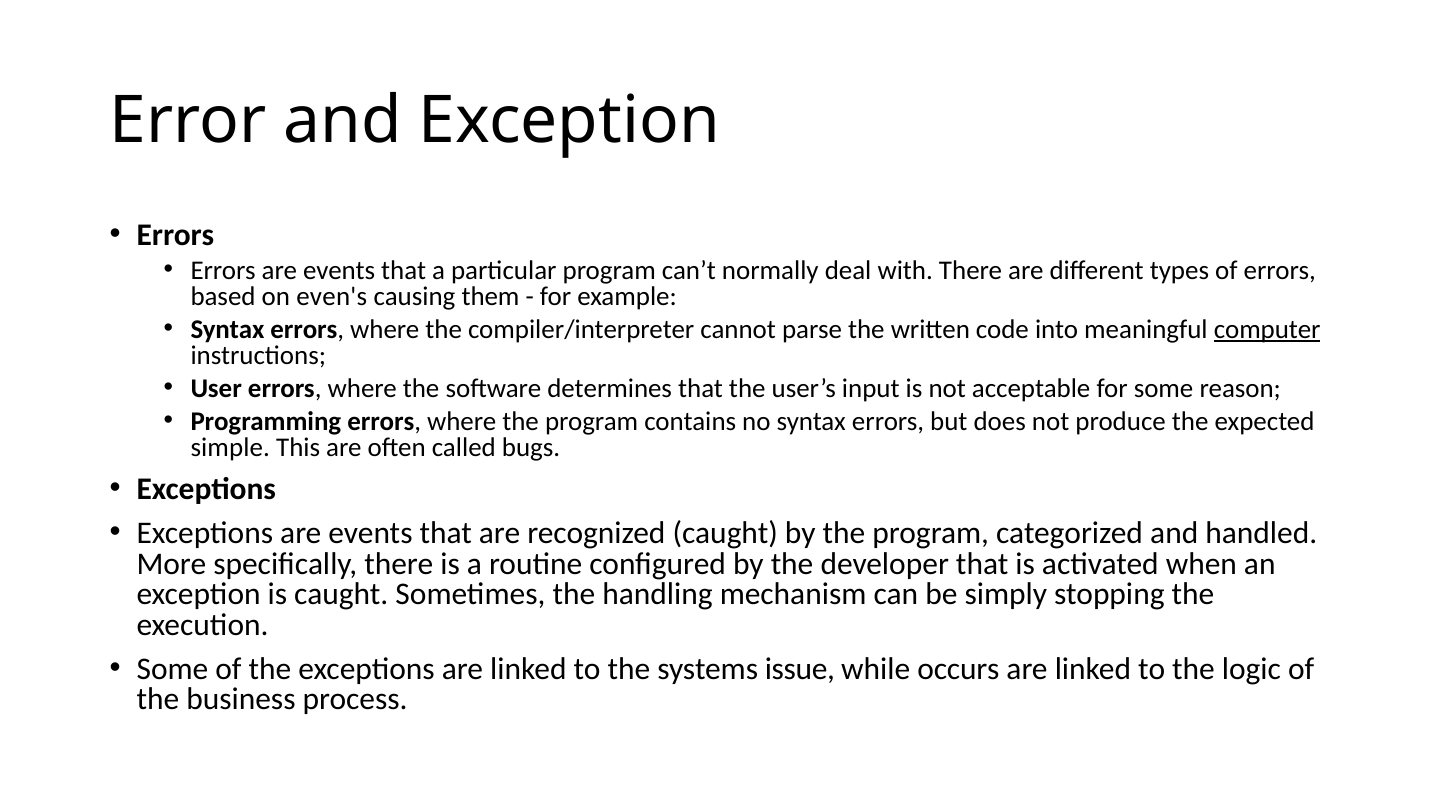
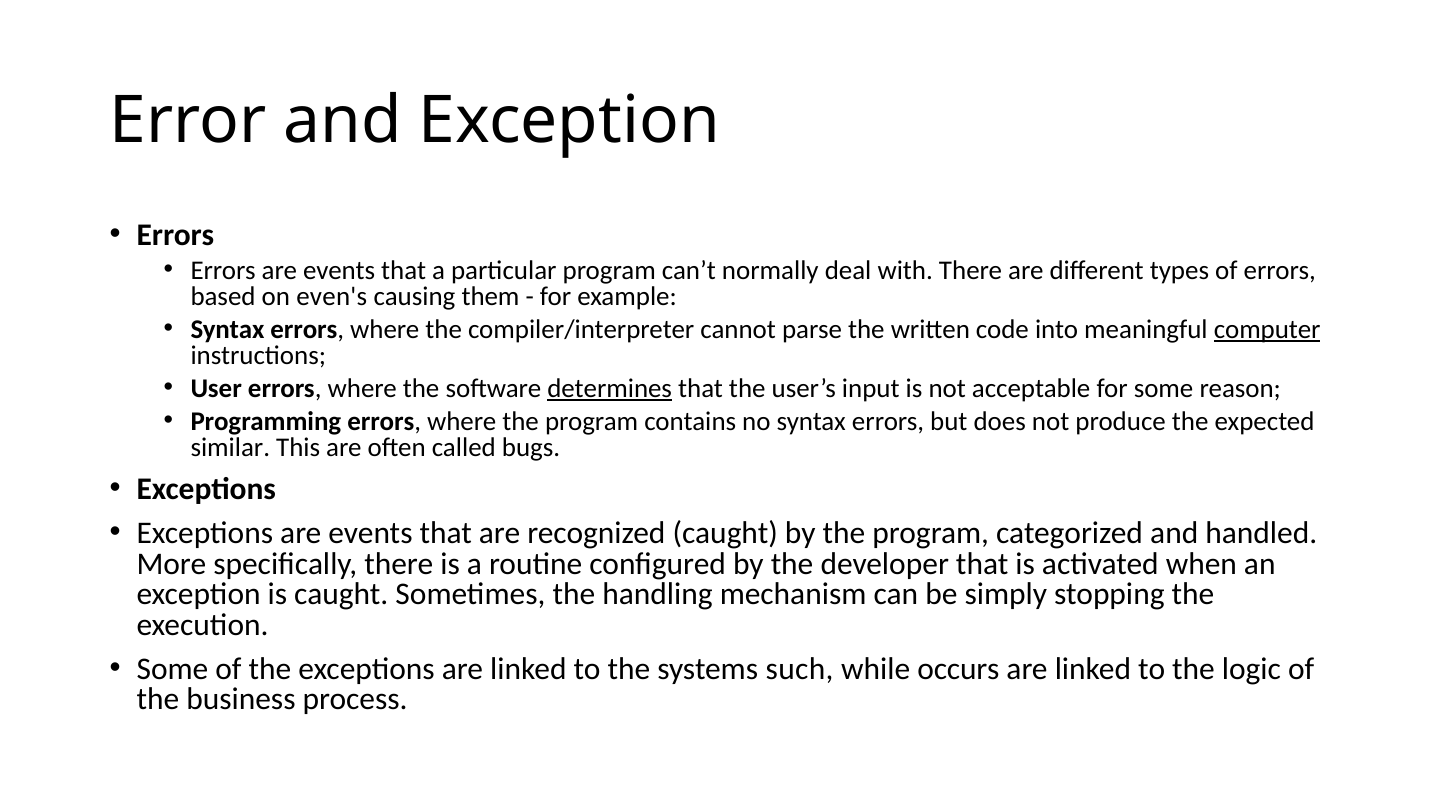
determines underline: none -> present
simple: simple -> similar
issue: issue -> such
